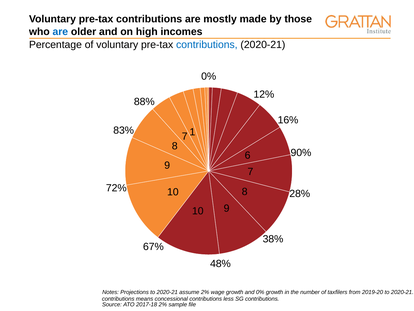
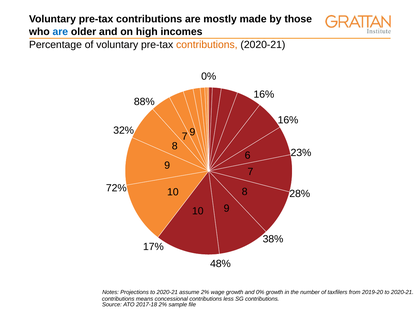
contributions at (207, 45) colour: blue -> orange
12% at (264, 94): 12% -> 16%
83%: 83% -> 32%
7 1: 1 -> 9
90%: 90% -> 23%
67%: 67% -> 17%
